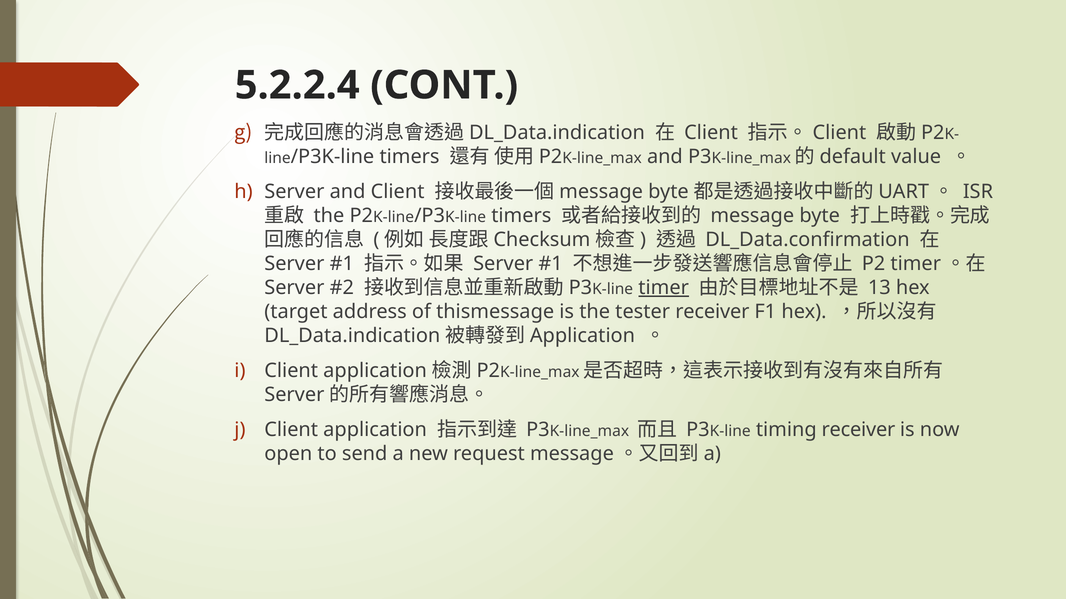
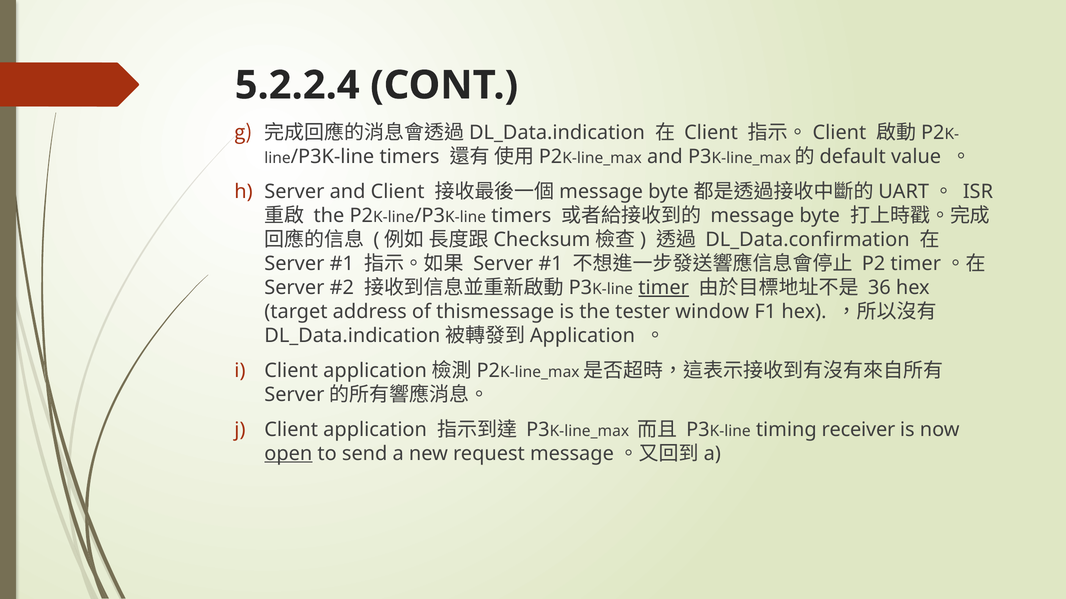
13: 13 -> 36
tester receiver: receiver -> window
open underline: none -> present
